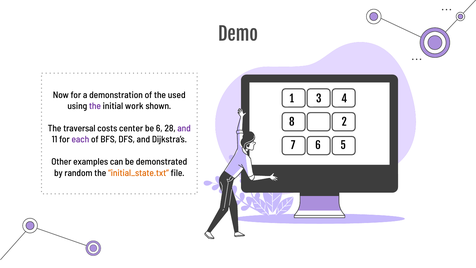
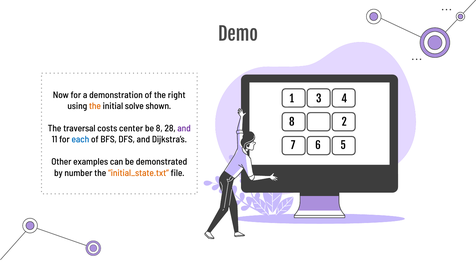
used: used -> right
the at (95, 106) colour: purple -> orange
work: work -> solve
be 6: 6 -> 8
each colour: purple -> blue
random: random -> number
